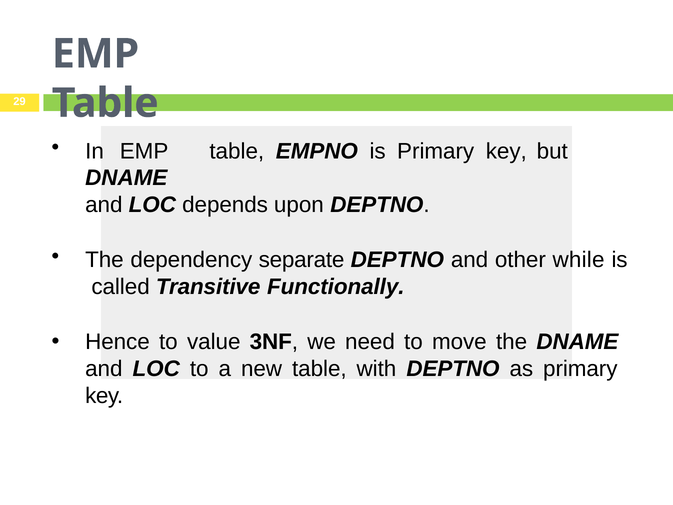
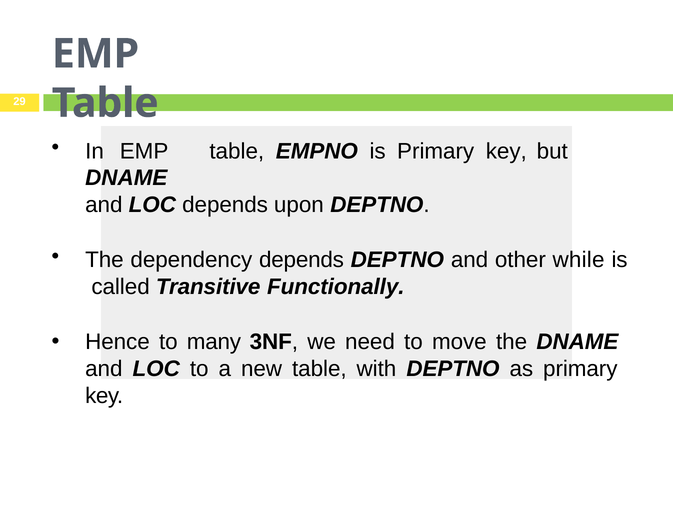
dependency separate: separate -> depends
value: value -> many
